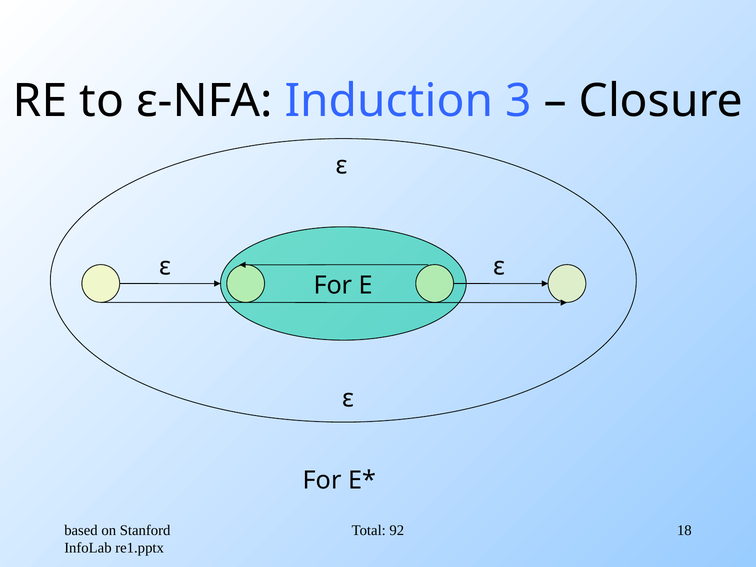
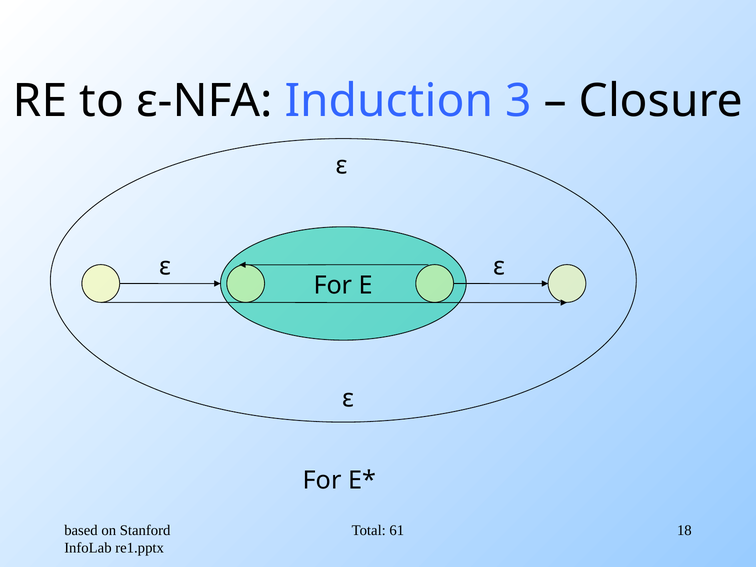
92: 92 -> 61
